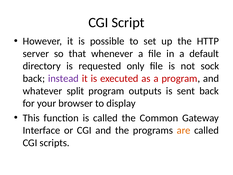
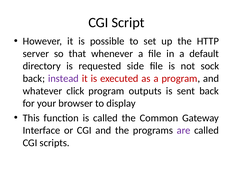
only: only -> side
split: split -> click
are colour: orange -> purple
